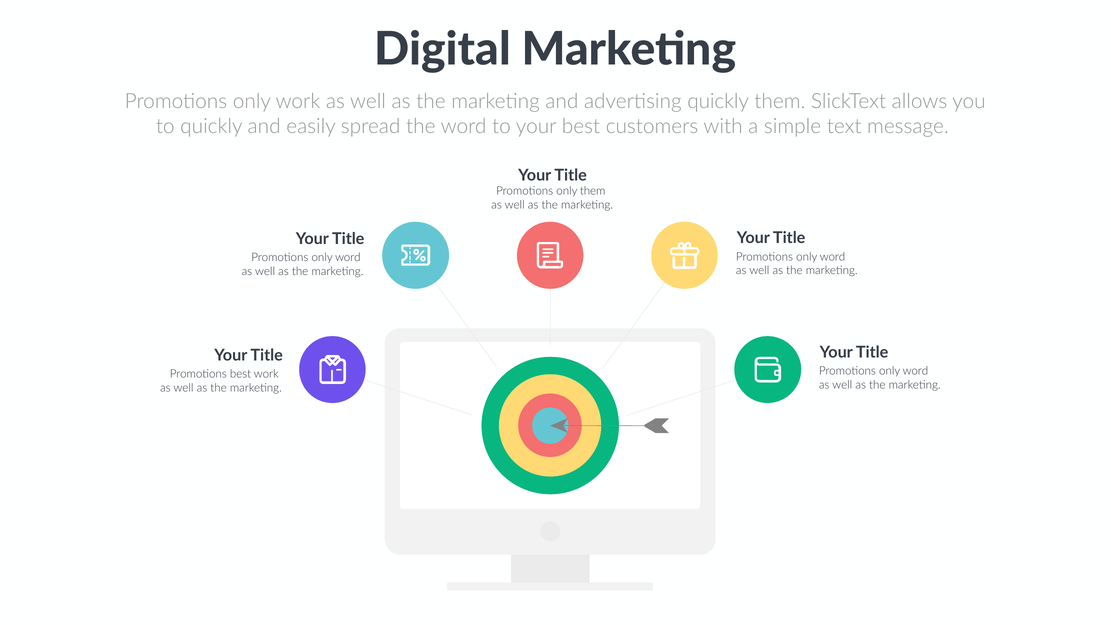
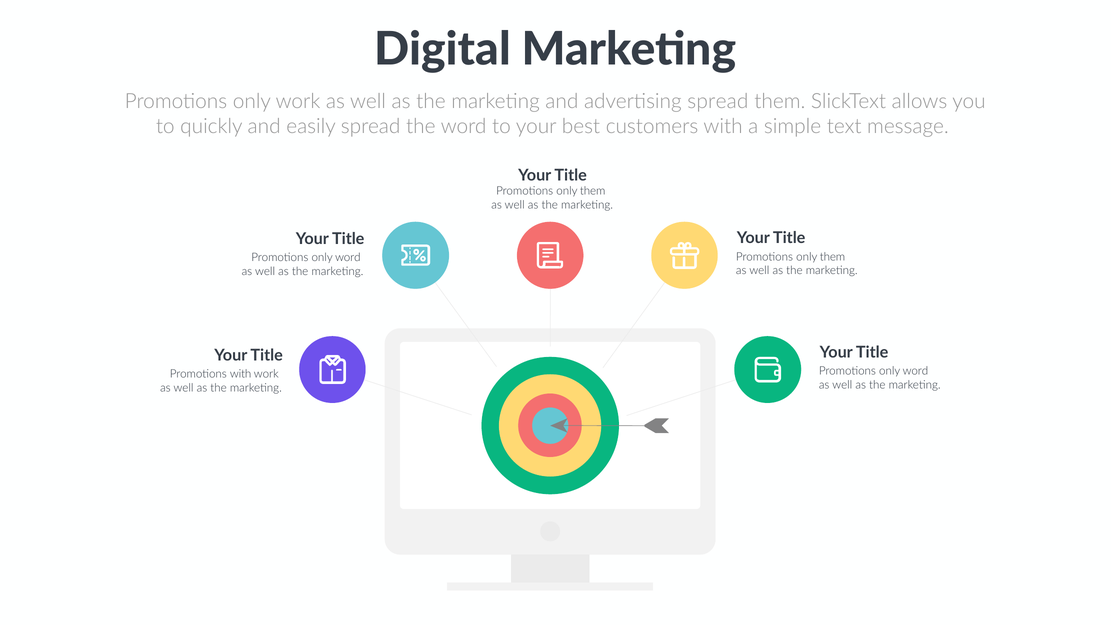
advertising quickly: quickly -> spread
word at (832, 257): word -> them
Promotions best: best -> with
